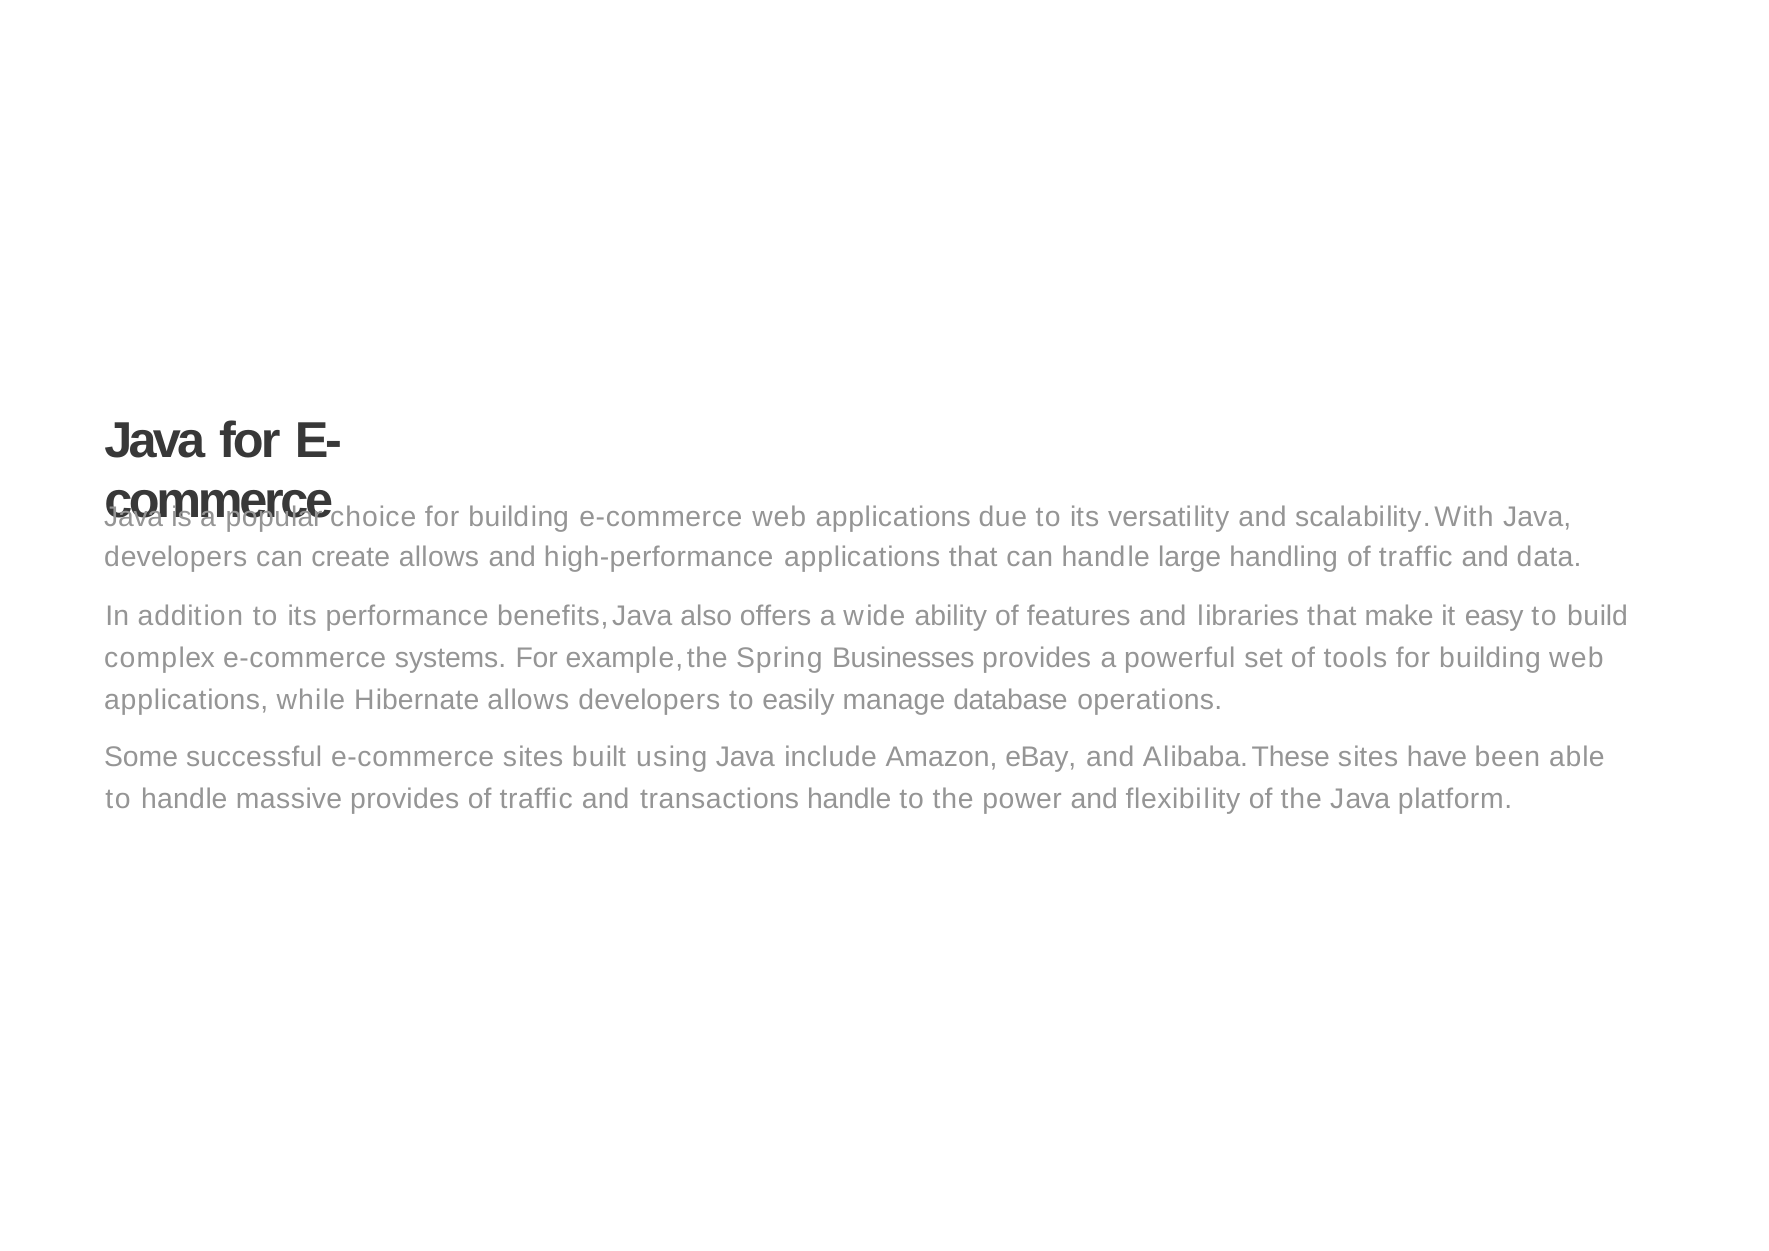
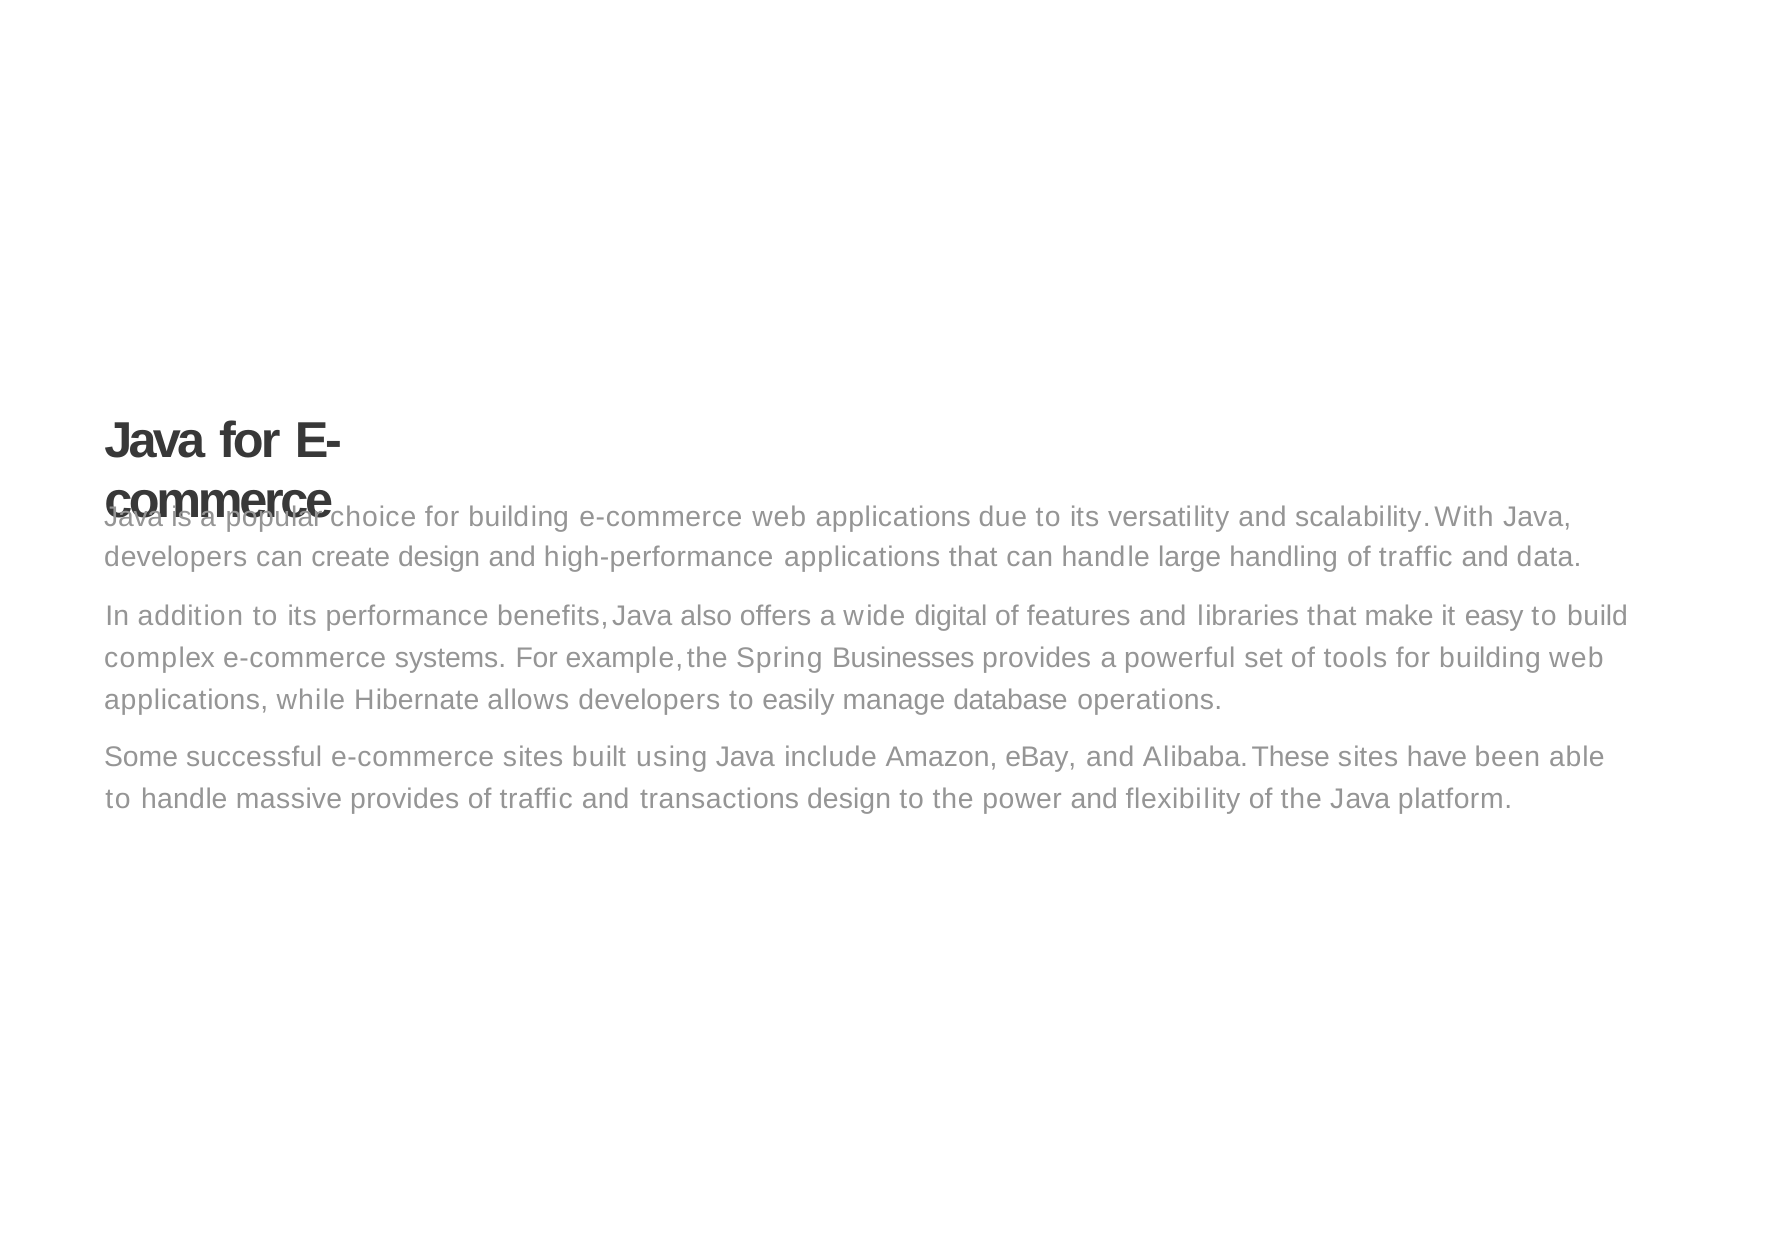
create allows: allows -> design
ability: ability -> digital
transactions handle: handle -> design
